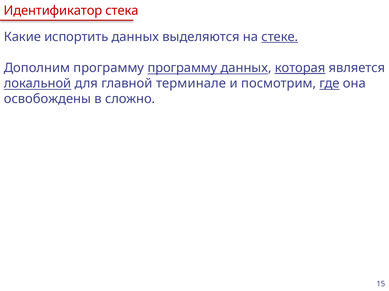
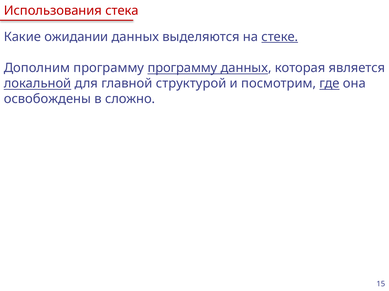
Идентификатор: Идентификатор -> Использования
испортить: испортить -> ожидании
которая underline: present -> none
терминале: терминале -> структурой
